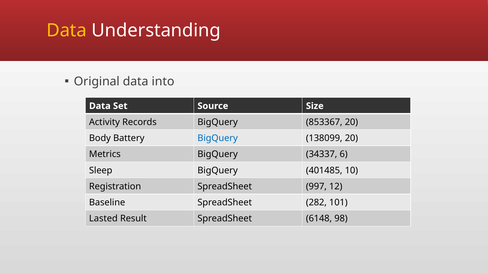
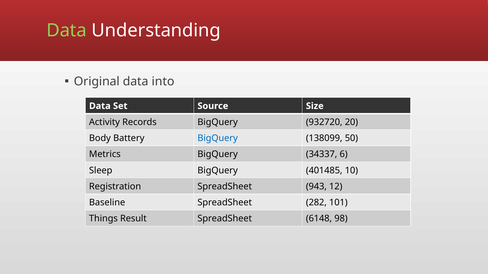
Data at (67, 30) colour: yellow -> light green
853367: 853367 -> 932720
138099 20: 20 -> 50
997: 997 -> 943
Lasted: Lasted -> Things
